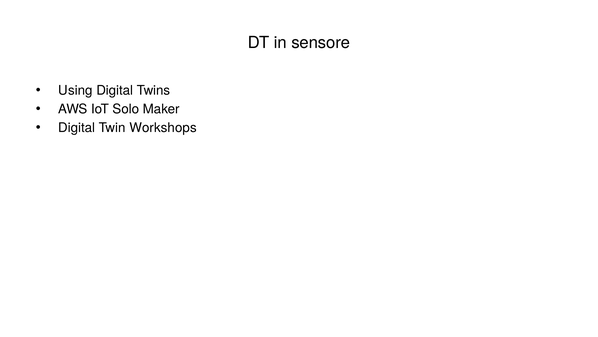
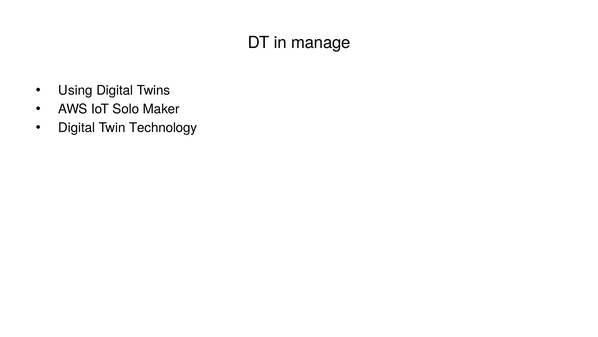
sensore: sensore -> manage
Workshops: Workshops -> Technology
